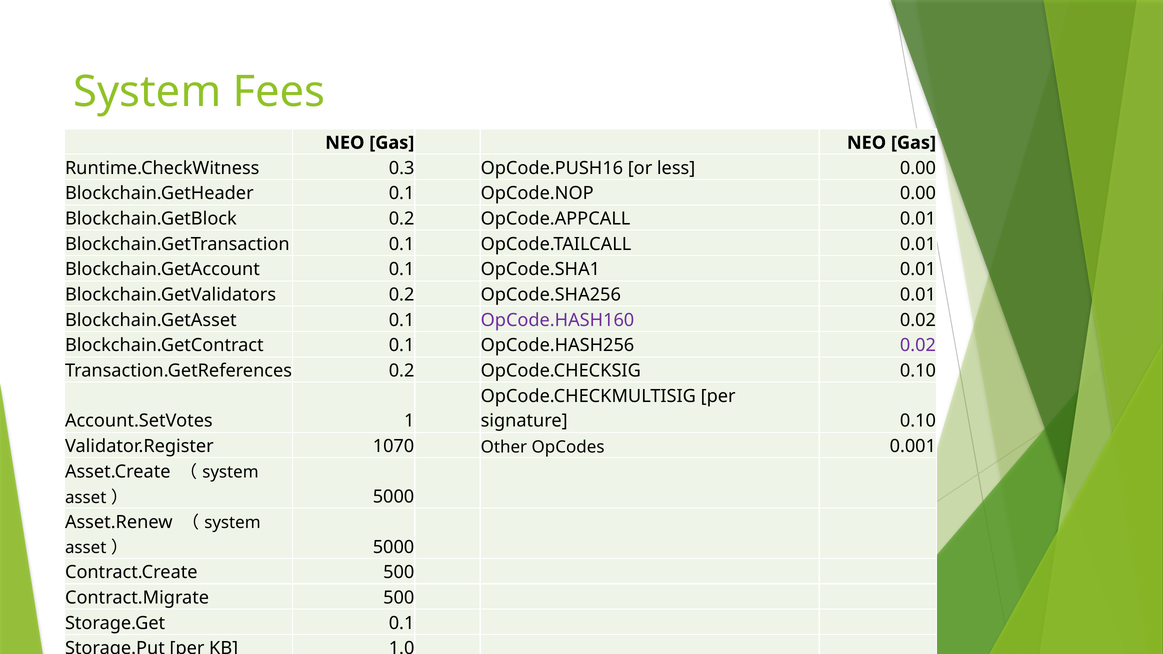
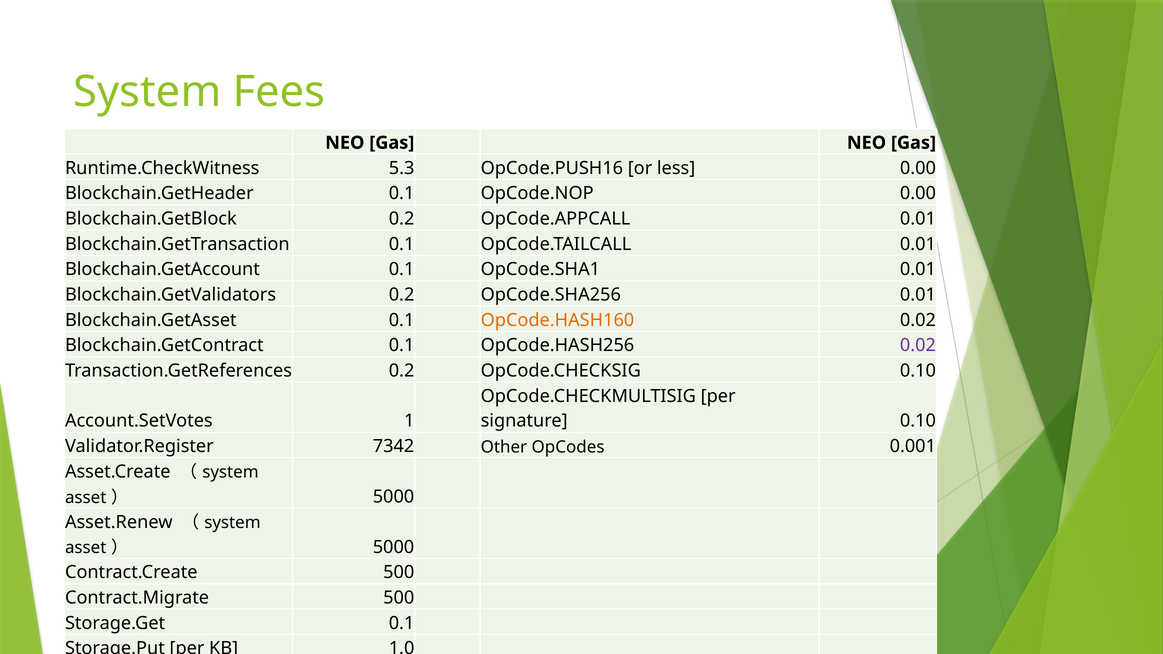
0.3: 0.3 -> 5.3
OpCode.HASH160 colour: purple -> orange
1070: 1070 -> 7342
